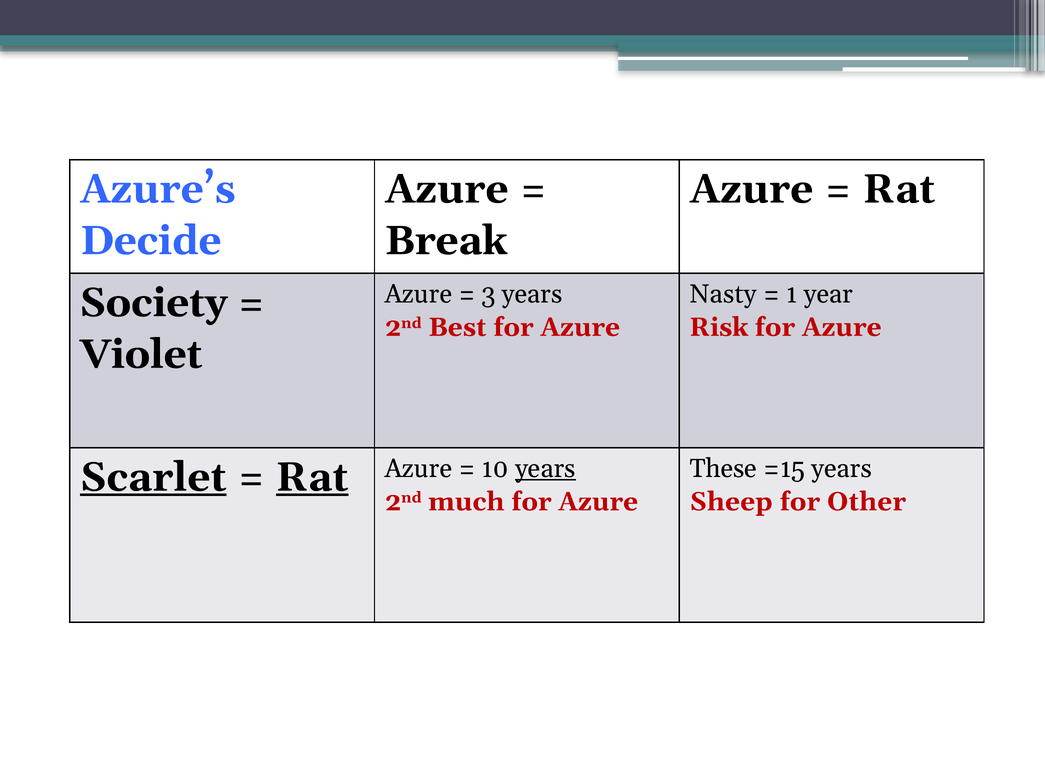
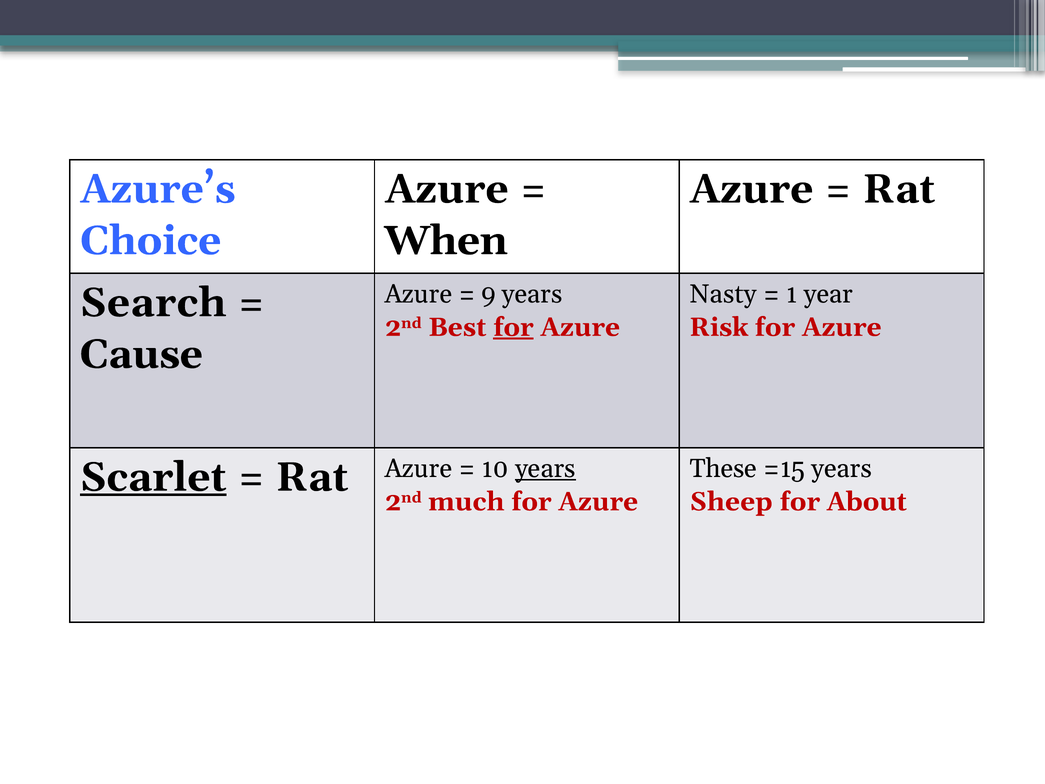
Decide: Decide -> Choice
Break: Break -> When
3: 3 -> 9
Society: Society -> Search
for at (513, 327) underline: none -> present
Violet: Violet -> Cause
Rat at (312, 477) underline: present -> none
Other: Other -> About
